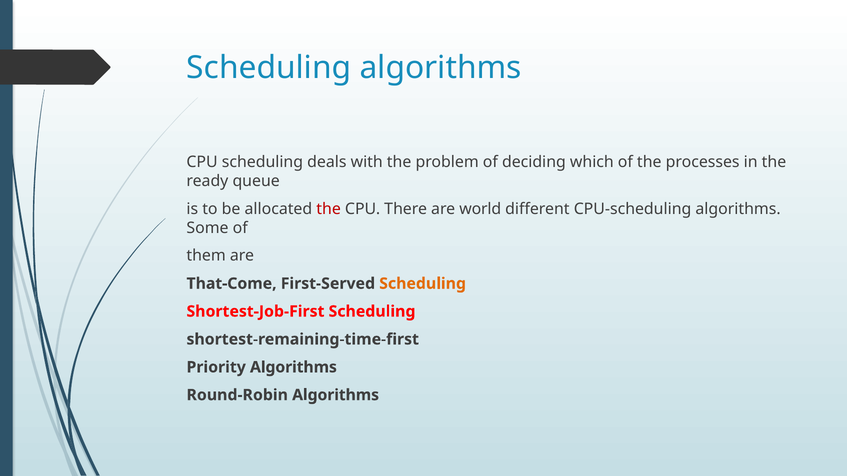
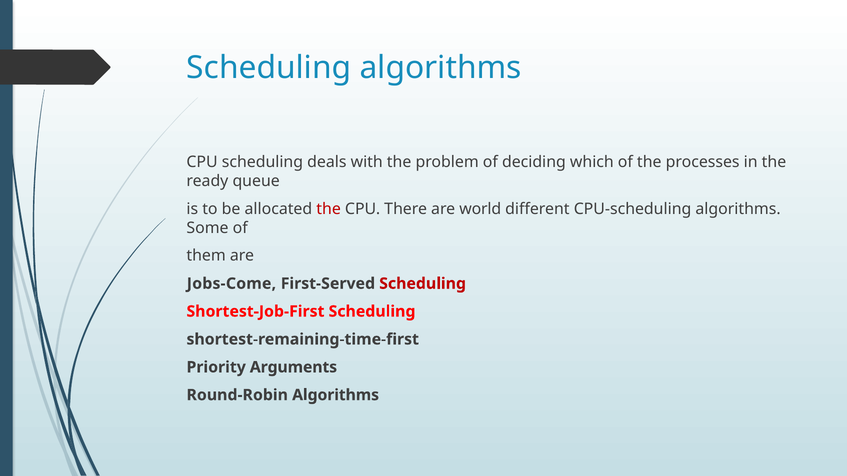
That-Come: That-Come -> Jobs-Come
Scheduling at (423, 284) colour: orange -> red
Priority Algorithms: Algorithms -> Arguments
